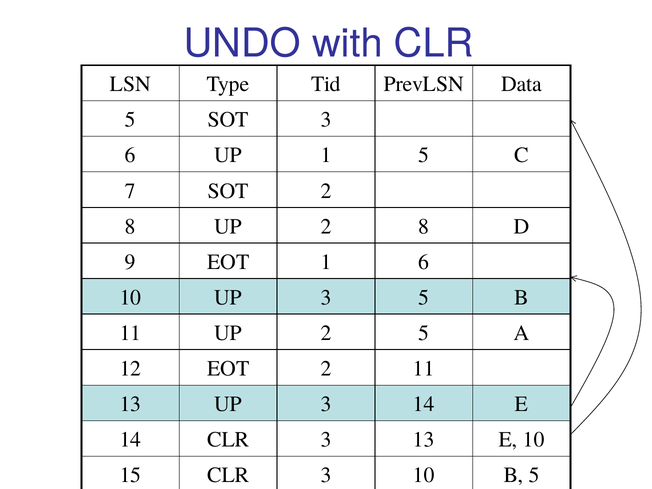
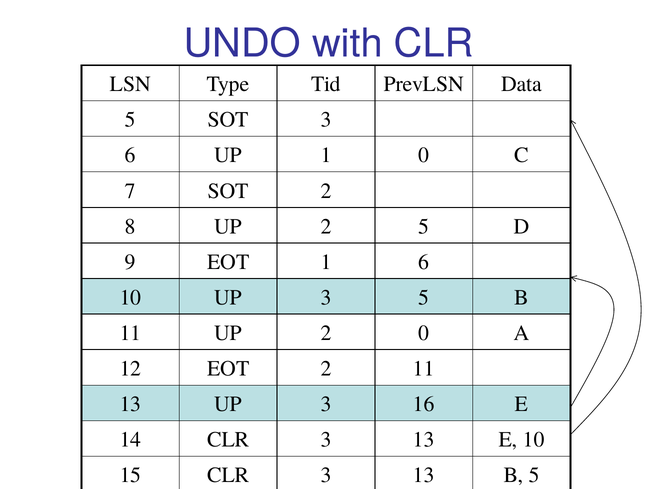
1 5: 5 -> 0
UP 2 8: 8 -> 5
2 5: 5 -> 0
3 14: 14 -> 16
15 CLR 3 10: 10 -> 13
